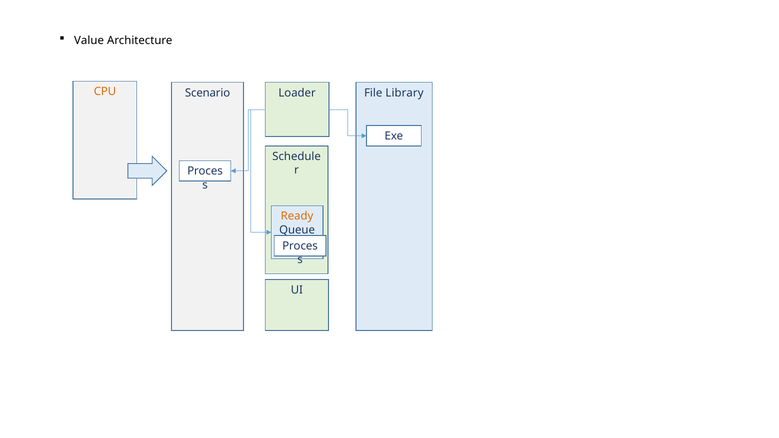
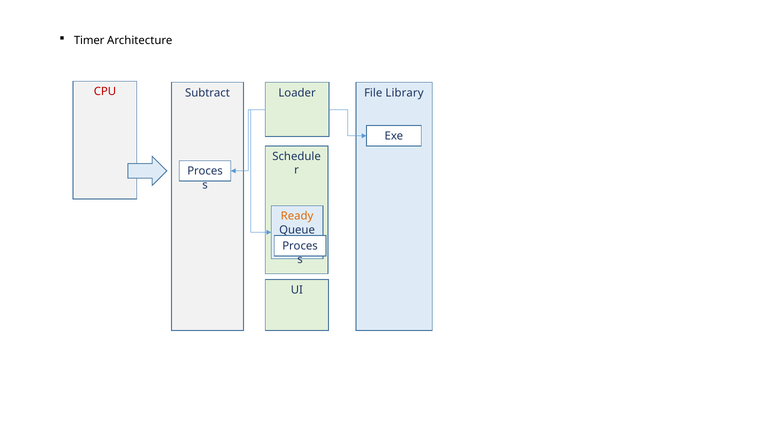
Value: Value -> Timer
CPU colour: orange -> red
Scenario: Scenario -> Subtract
